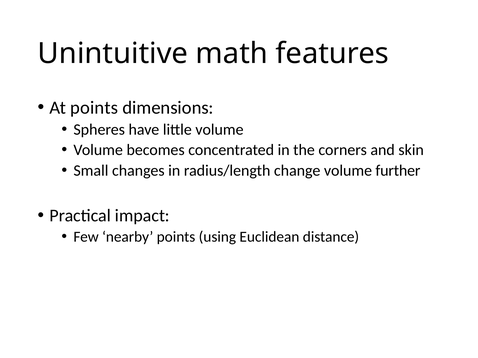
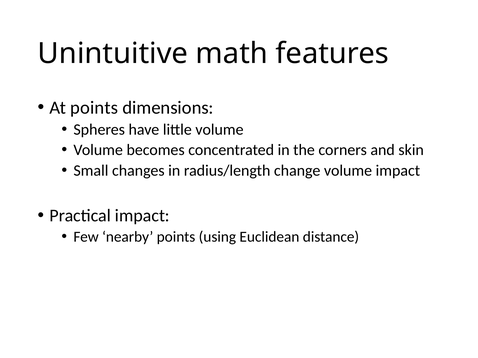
volume further: further -> impact
